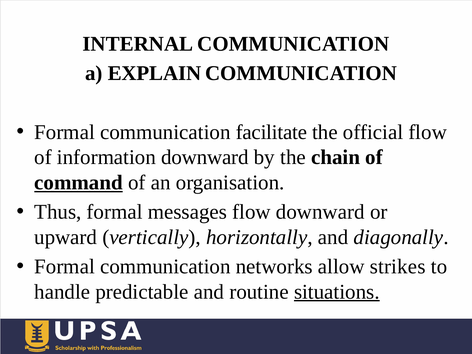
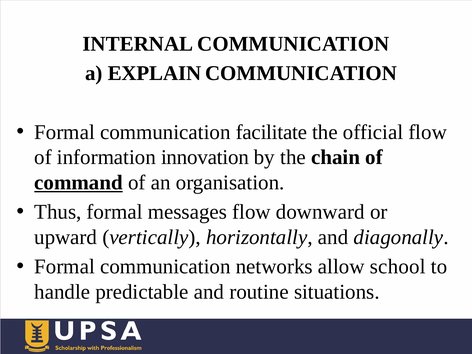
information downward: downward -> innovation
strikes: strikes -> school
situations underline: present -> none
